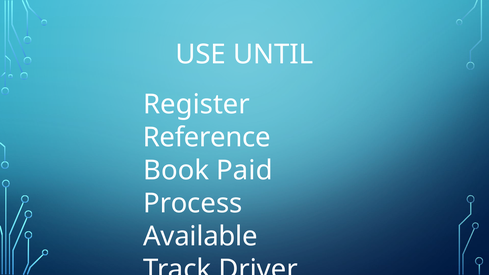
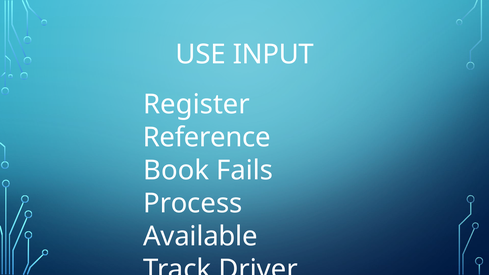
UNTIL: UNTIL -> INPUT
Paid: Paid -> Fails
